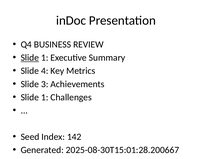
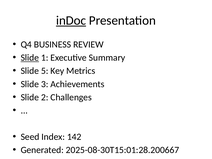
inDoc underline: none -> present
4: 4 -> 5
1 at (45, 97): 1 -> 2
